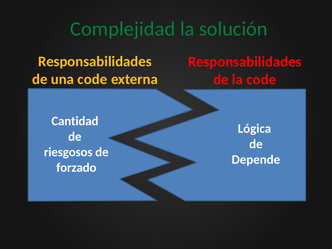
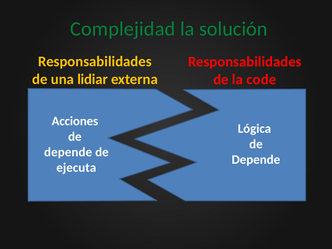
una code: code -> lidiar
Cantidad: Cantidad -> Acciones
riesgosos at (68, 152): riesgosos -> depende
forzado: forzado -> ejecuta
